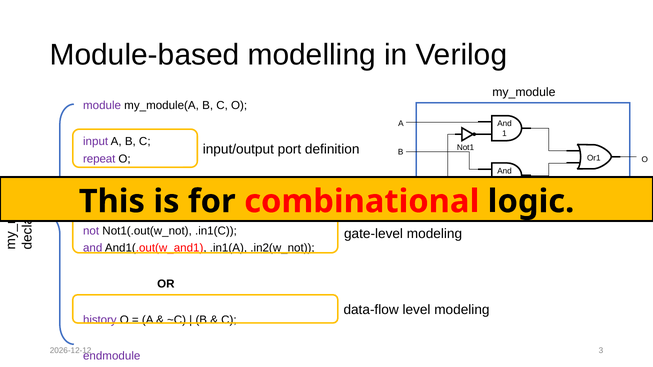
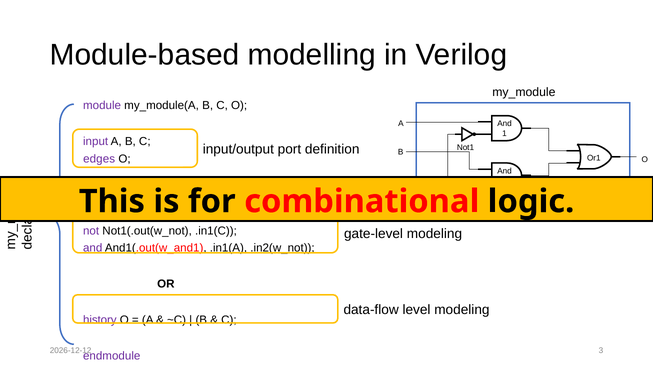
repeat: repeat -> edges
